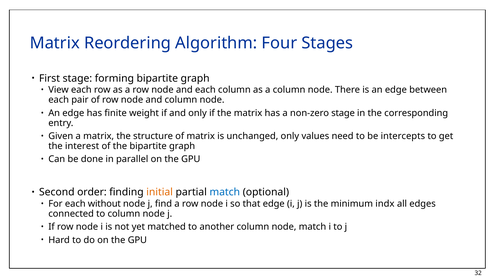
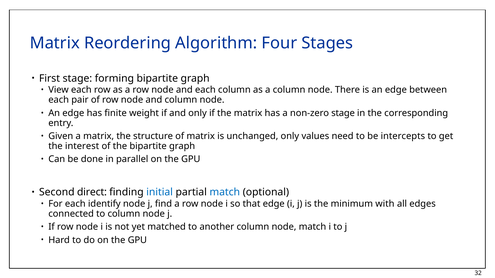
order: order -> direct
initial colour: orange -> blue
without: without -> identify
indx: indx -> with
